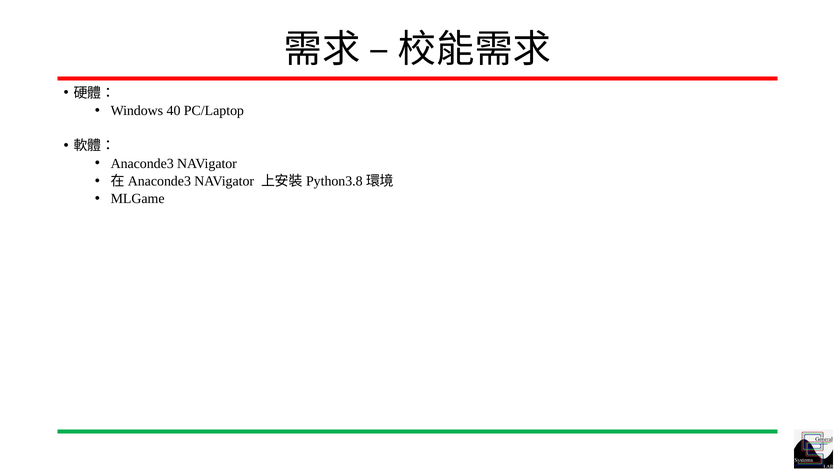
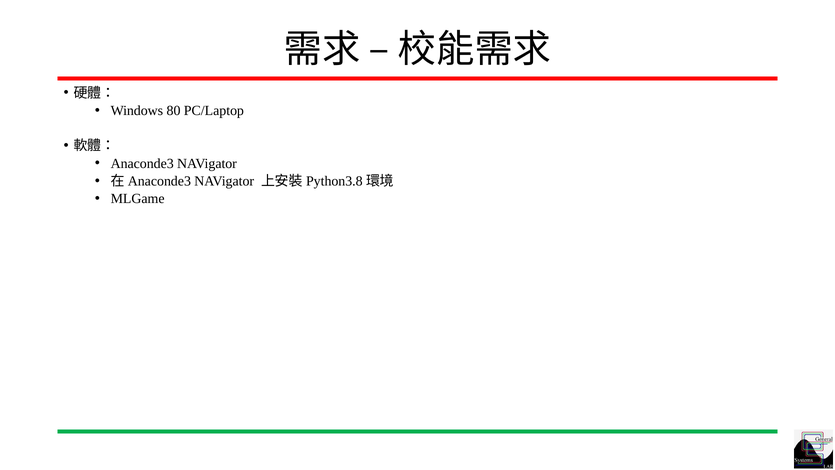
40: 40 -> 80
